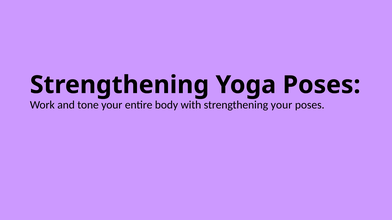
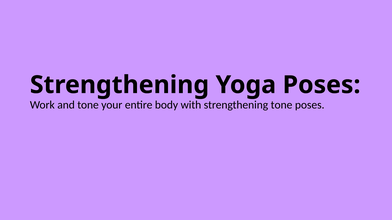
your at (281, 105): your -> tone
